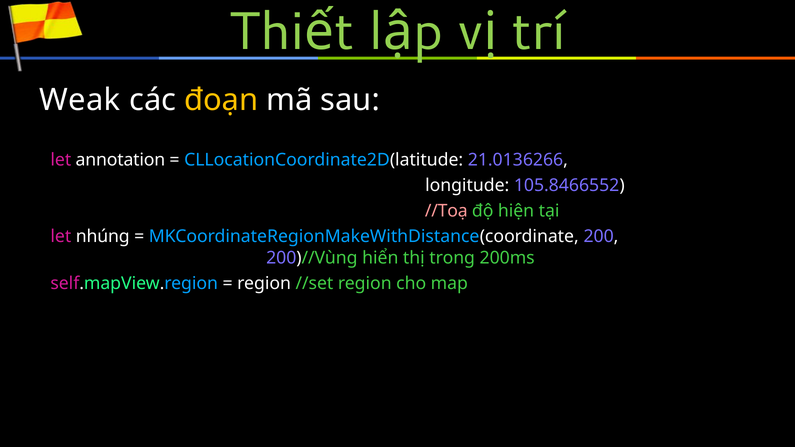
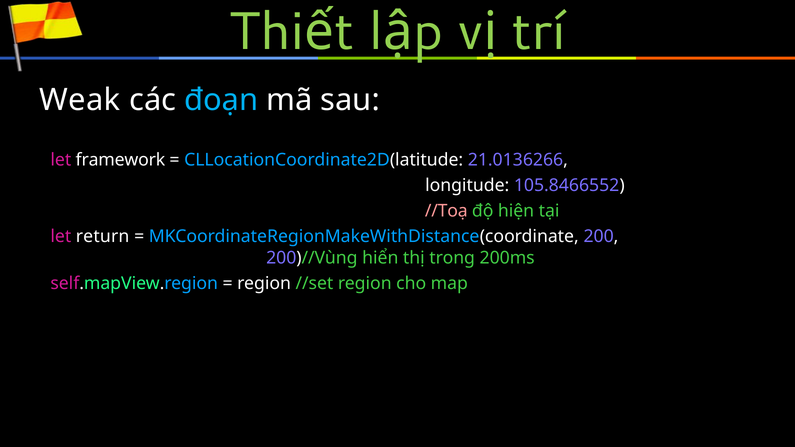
đoạn colour: yellow -> light blue
annotation: annotation -> framework
nhúng: nhúng -> return
